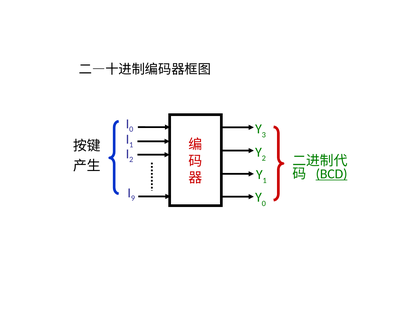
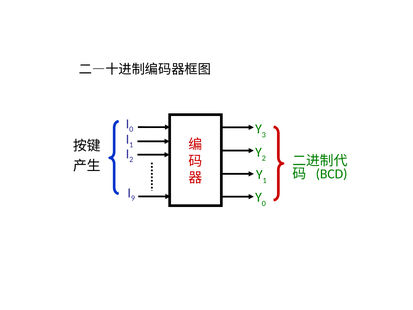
BCD underline: present -> none
